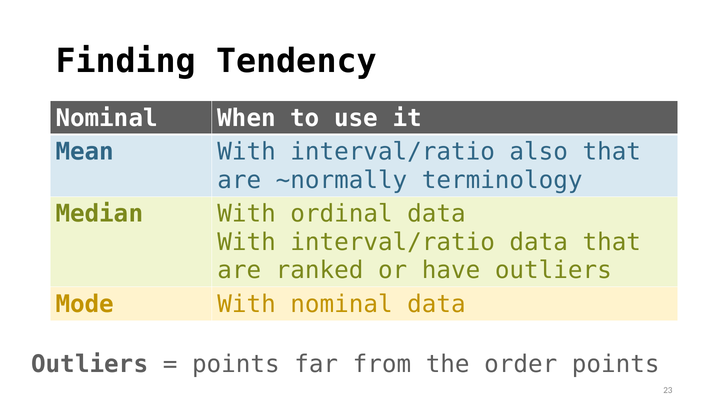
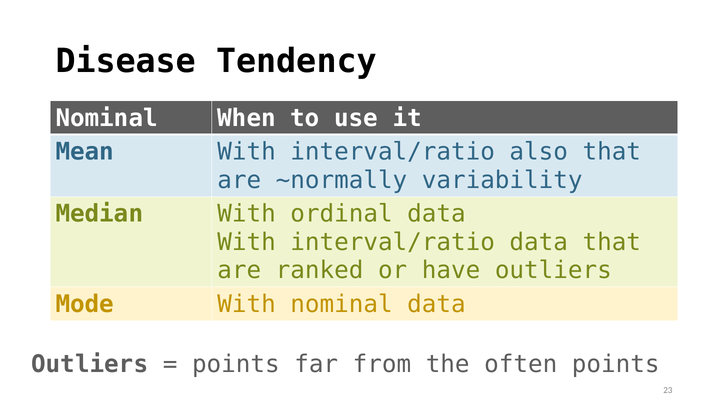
Finding: Finding -> Disease
terminology: terminology -> variability
order: order -> often
